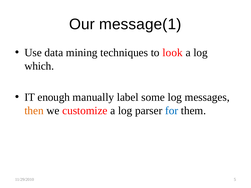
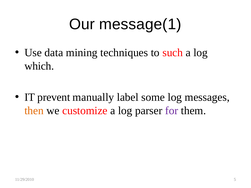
look: look -> such
enough: enough -> prevent
for colour: blue -> purple
